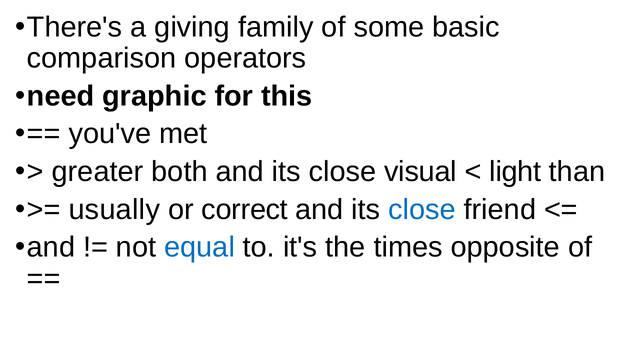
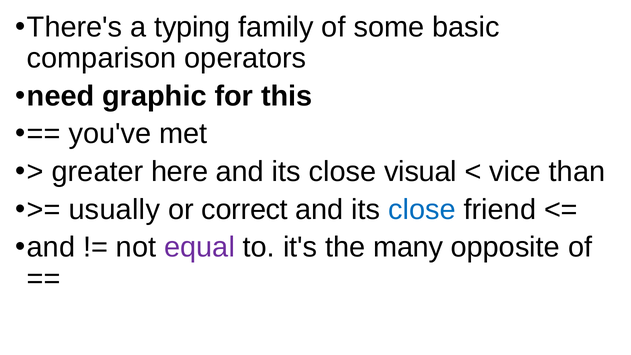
giving: giving -> typing
both: both -> here
light: light -> vice
equal colour: blue -> purple
times: times -> many
